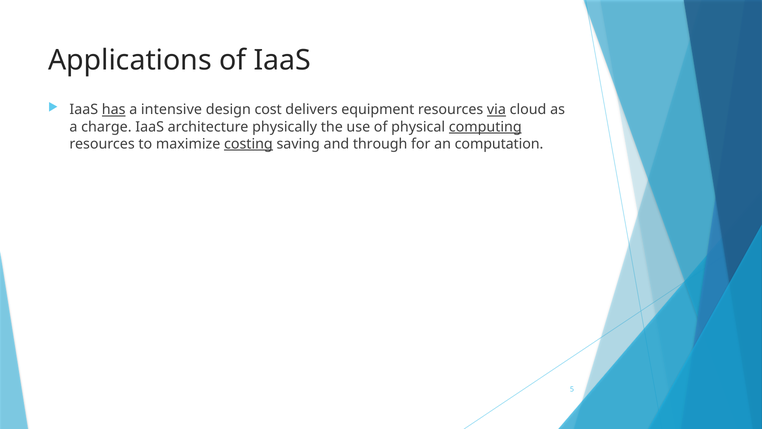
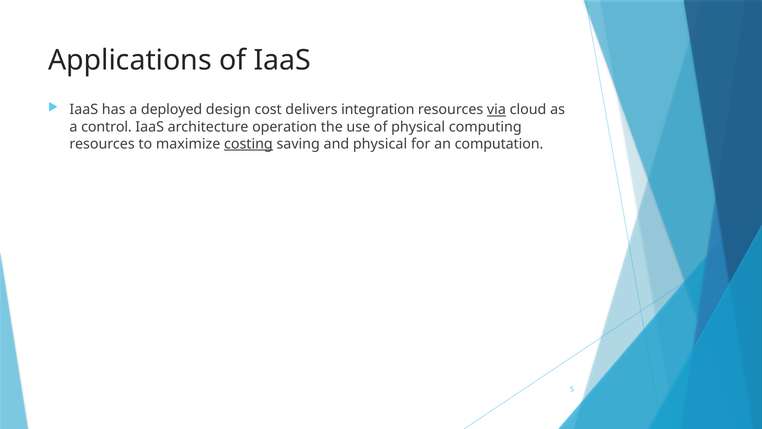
has underline: present -> none
intensive: intensive -> deployed
equipment: equipment -> integration
charge: charge -> control
physically: physically -> operation
computing underline: present -> none
and through: through -> physical
